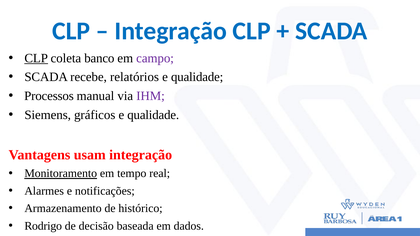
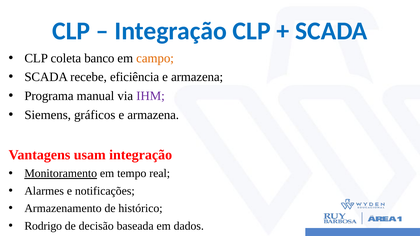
CLP at (36, 58) underline: present -> none
campo colour: purple -> orange
relatórios: relatórios -> eficiência
qualidade at (197, 77): qualidade -> armazena
Processos: Processos -> Programa
gráficos e qualidade: qualidade -> armazena
